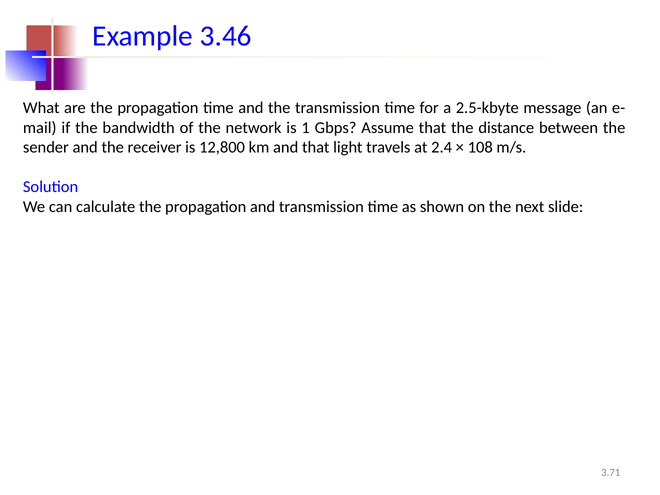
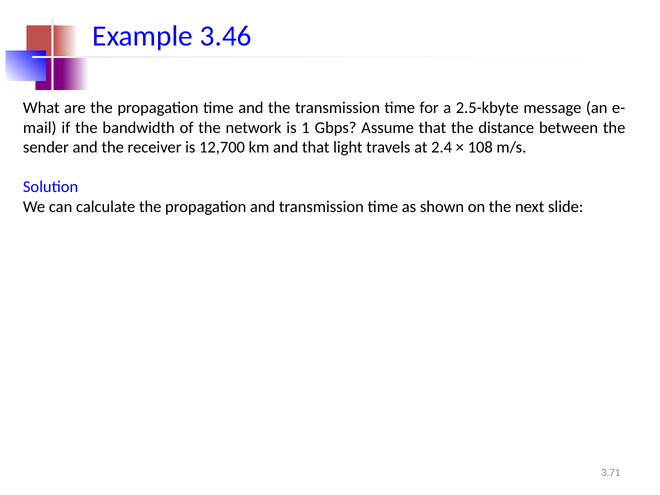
12,800: 12,800 -> 12,700
